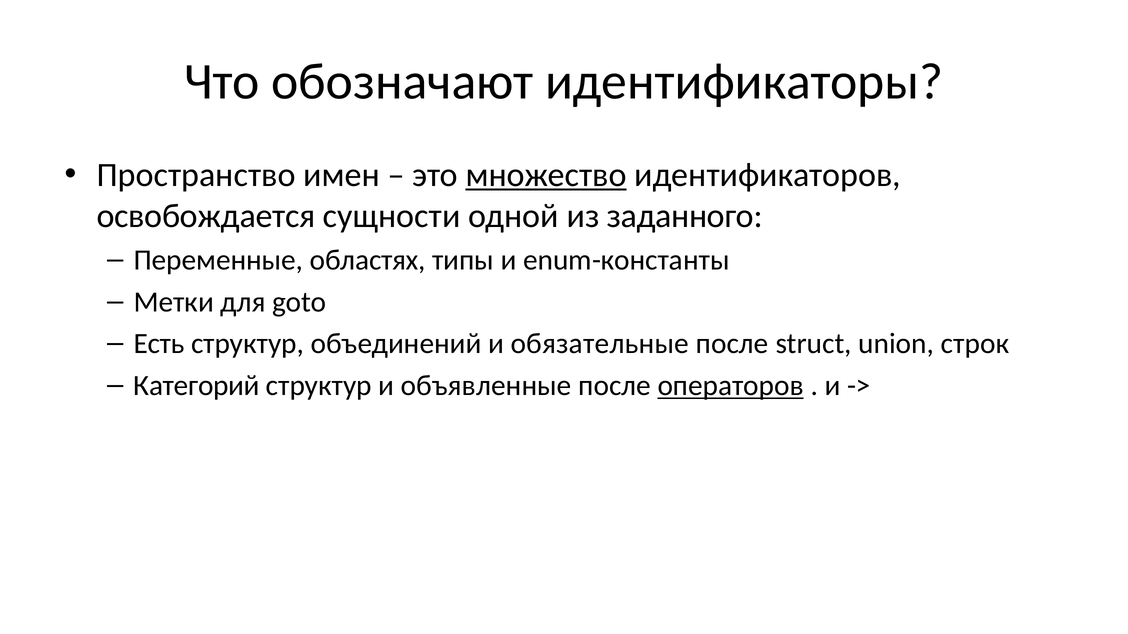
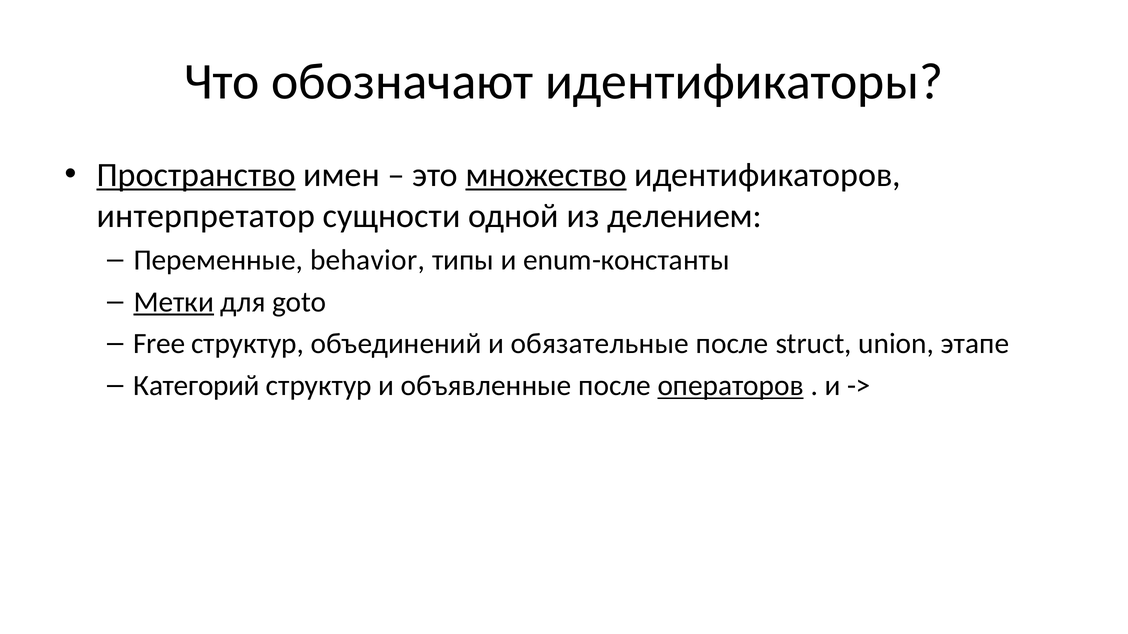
Пространство underline: none -> present
освобождается: освобождается -> интерпретатор
заданного: заданного -> делением
областях: областях -> behavior
Метки underline: none -> present
Есть: Есть -> Free
строк: строк -> этапе
